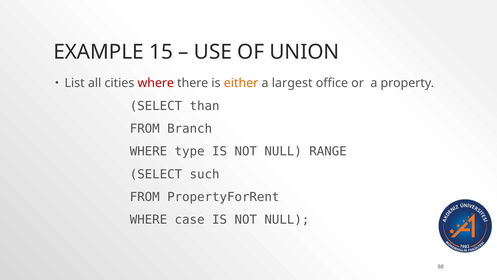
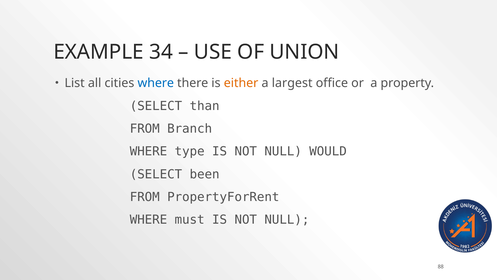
15: 15 -> 34
where at (156, 83) colour: red -> blue
RANGE: RANGE -> WOULD
such: such -> been
case: case -> must
